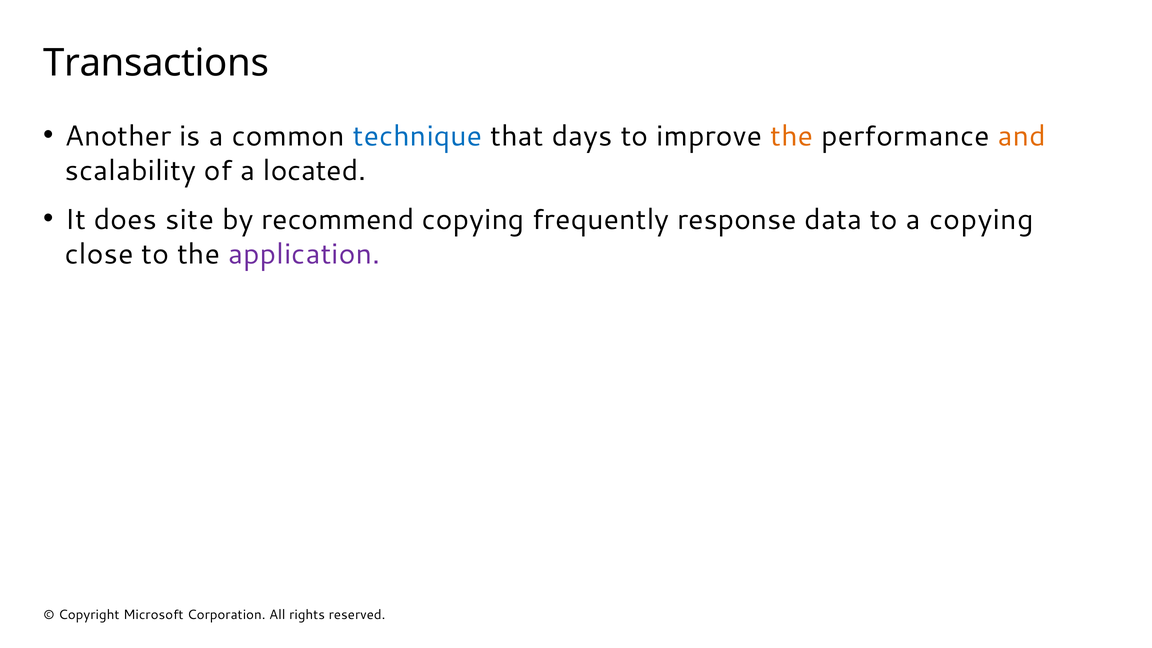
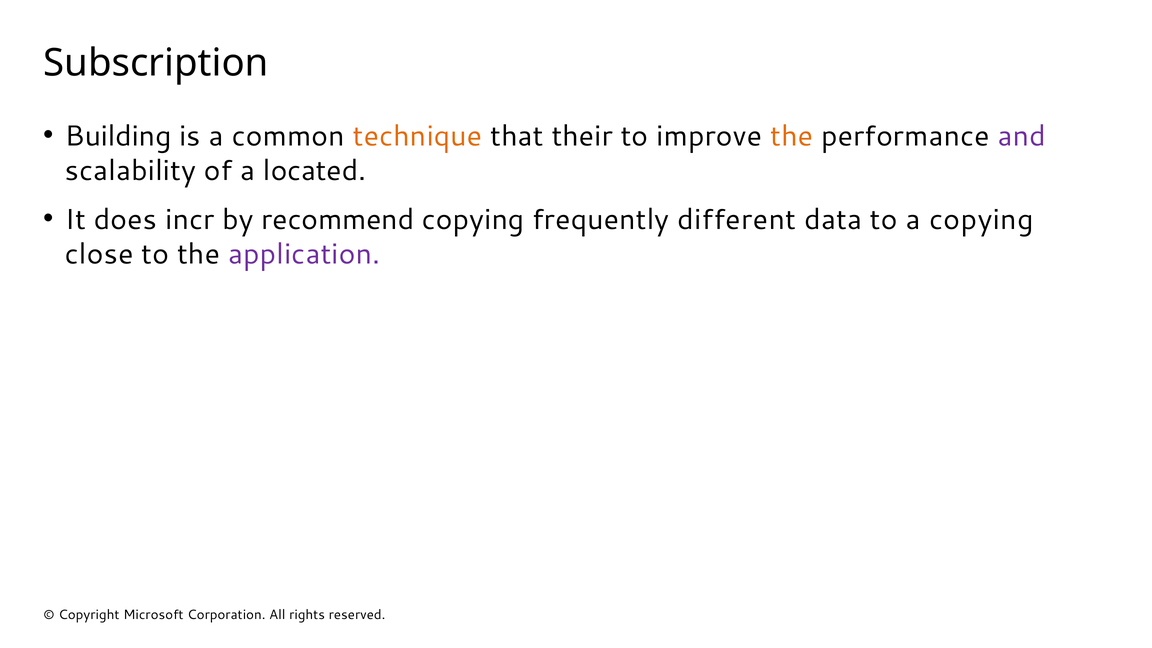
Transactions: Transactions -> Subscription
Another: Another -> Building
technique colour: blue -> orange
days: days -> their
and colour: orange -> purple
site: site -> incr
response: response -> different
